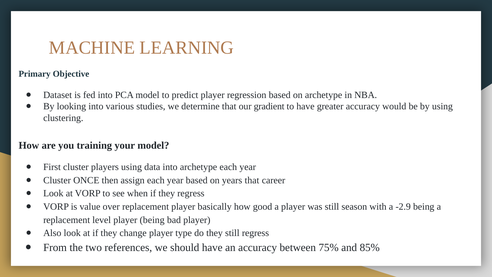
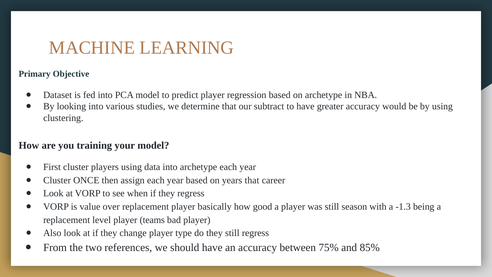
gradient: gradient -> subtract
-2.9: -2.9 -> -1.3
player being: being -> teams
